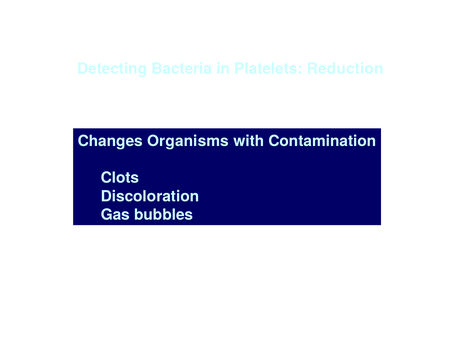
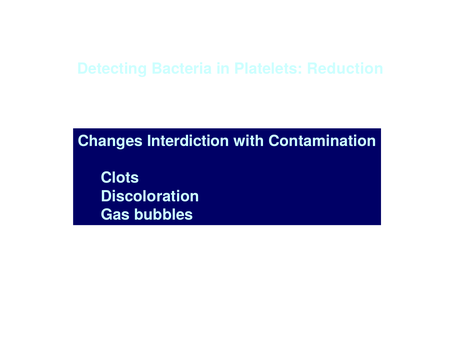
Organisms: Organisms -> Interdiction
